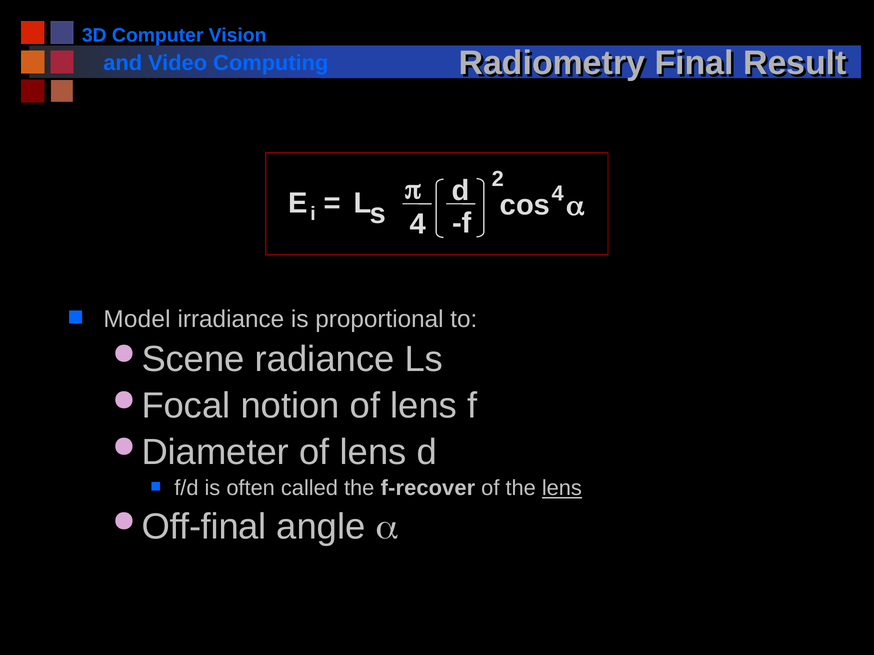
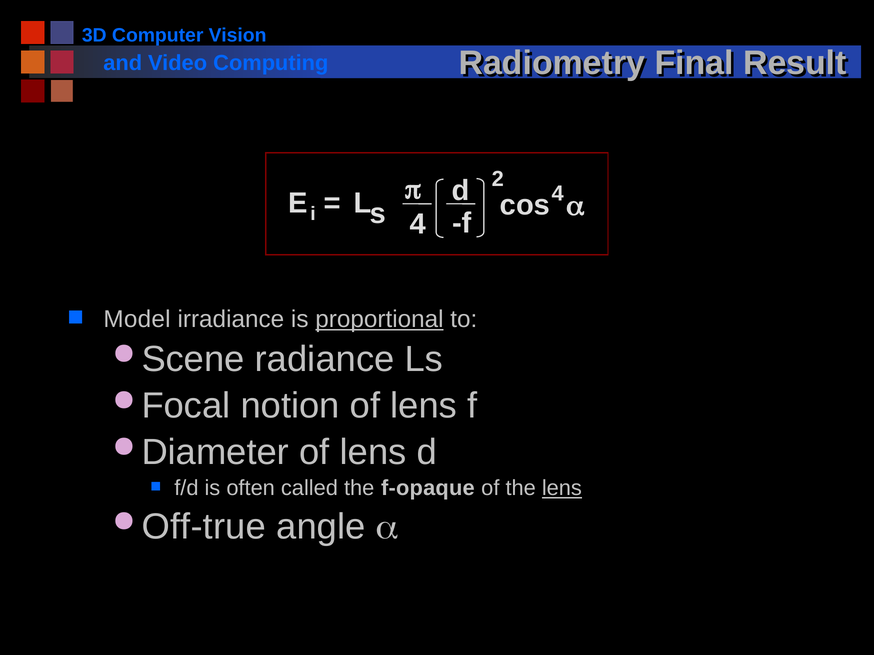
proportional underline: none -> present
f-recover: f-recover -> f-opaque
Off-final: Off-final -> Off-true
